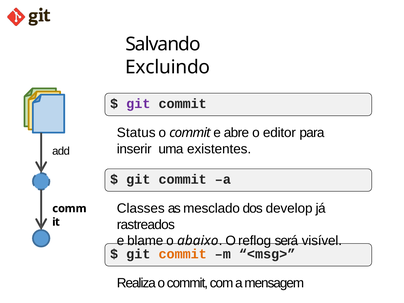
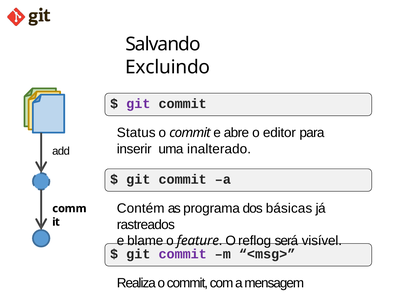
existentes: existentes -> inalterado
Classes: Classes -> Contém
mesclado: mesclado -> programa
develop: develop -> básicas
abaixo: abaixo -> feature
commit at (183, 254) colour: orange -> purple
